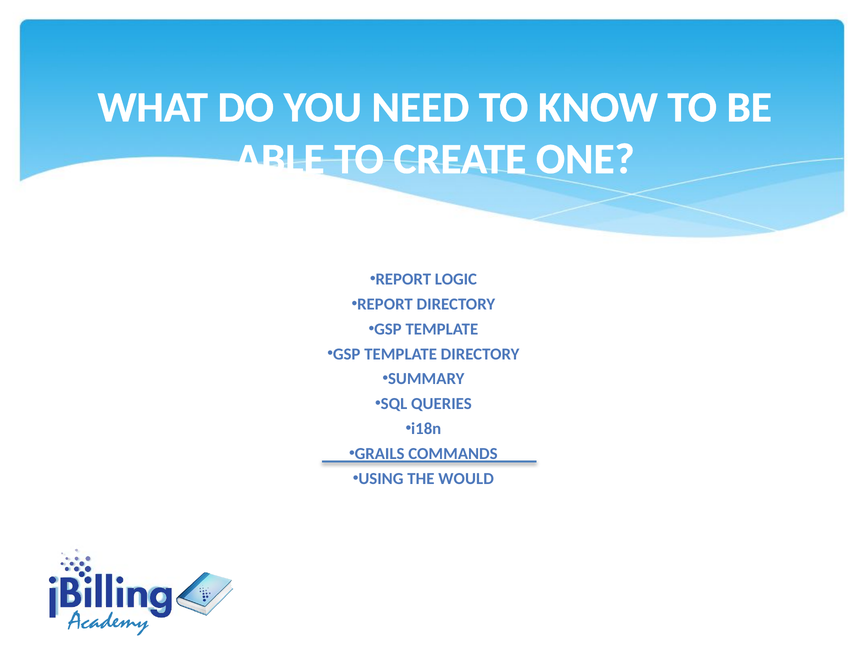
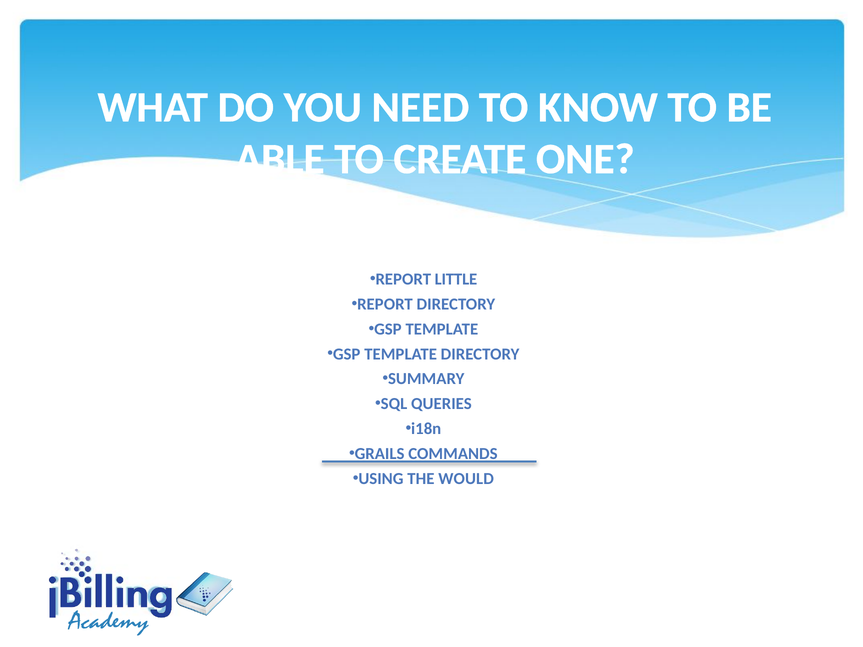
LOGIC: LOGIC -> LITTLE
